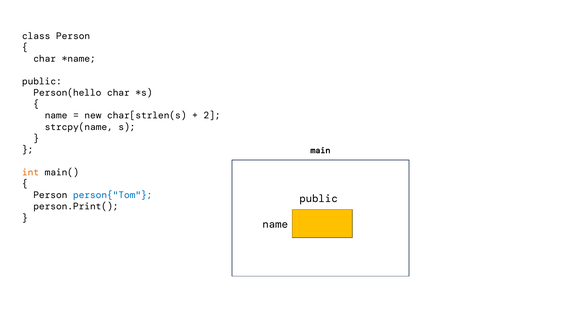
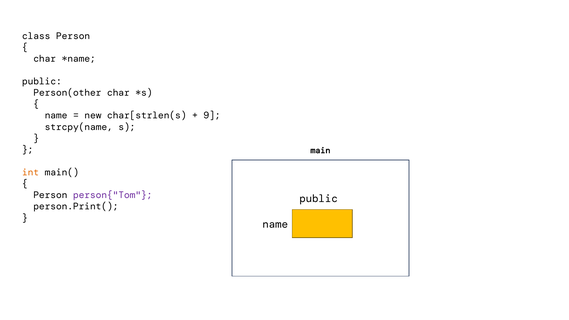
Person(hello: Person(hello -> Person(other
2: 2 -> 9
person{"Tom colour: blue -> purple
